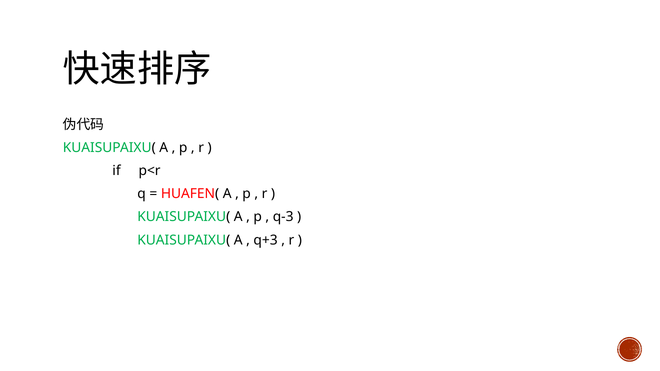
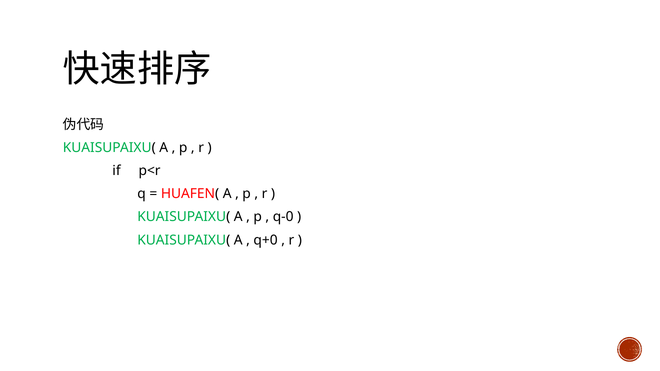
q-3: q-3 -> q-0
q+3: q+3 -> q+0
